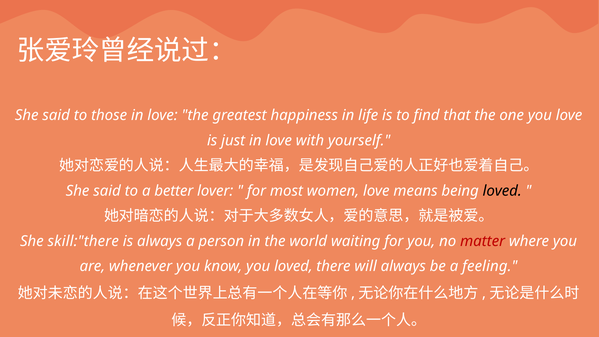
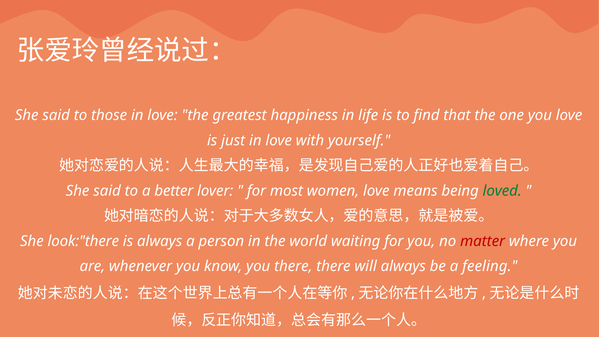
loved at (502, 191) colour: black -> green
skill:"there: skill:"there -> look:"there
you loved: loved -> there
